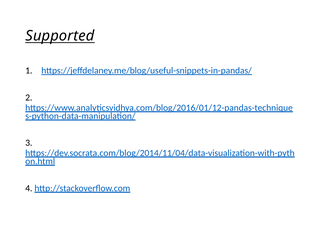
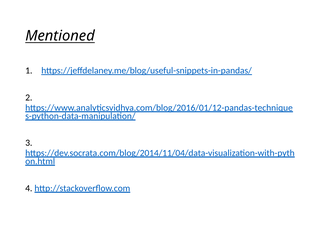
Supported: Supported -> Mentioned
